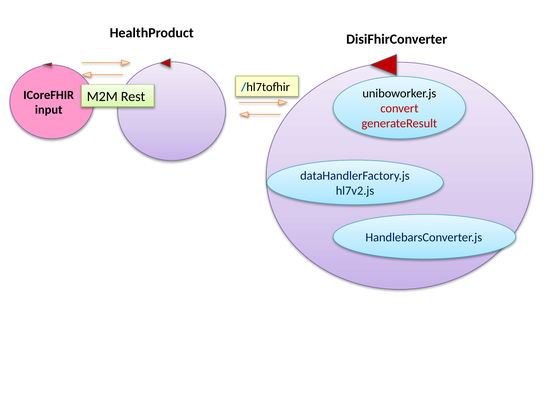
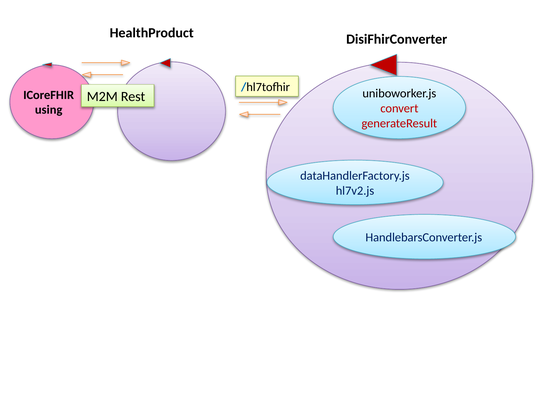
input: input -> using
